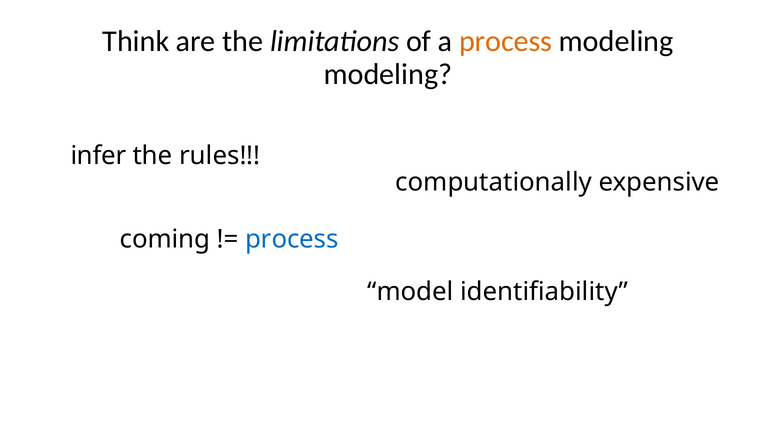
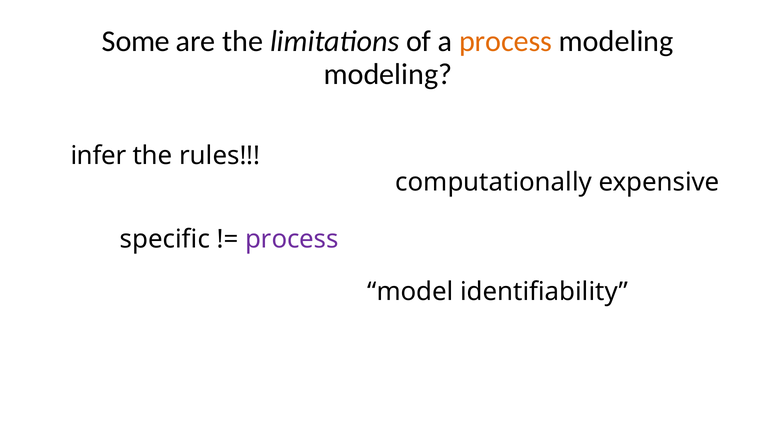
Think: Think -> Some
coming: coming -> specific
process at (292, 239) colour: blue -> purple
